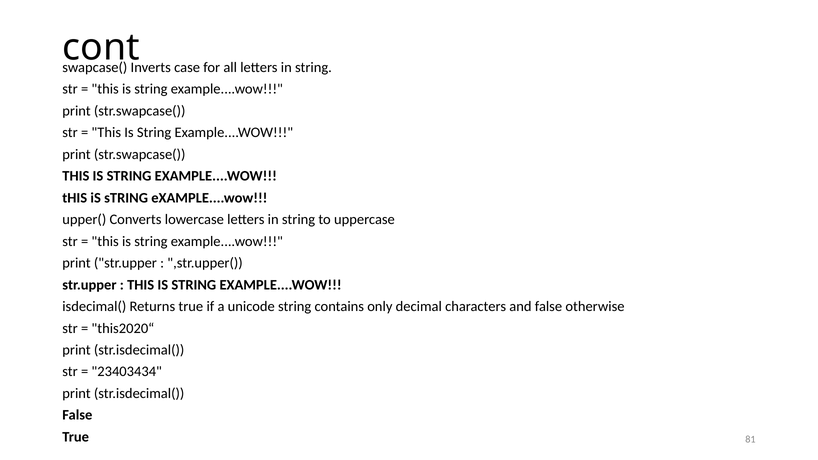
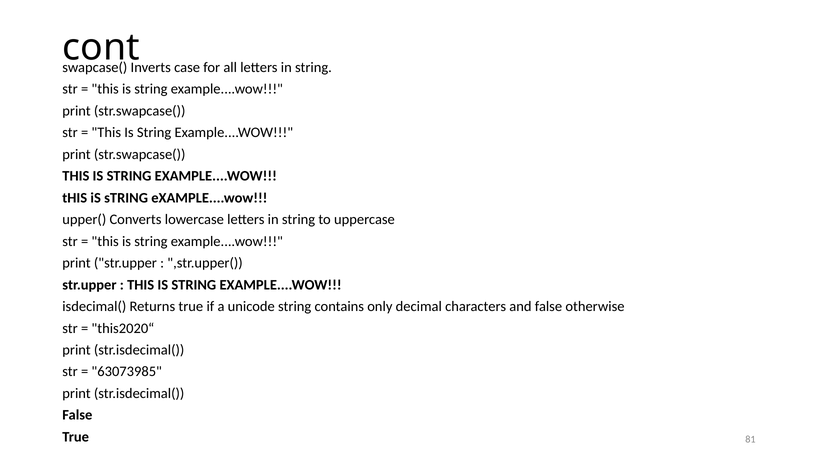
23403434: 23403434 -> 63073985
